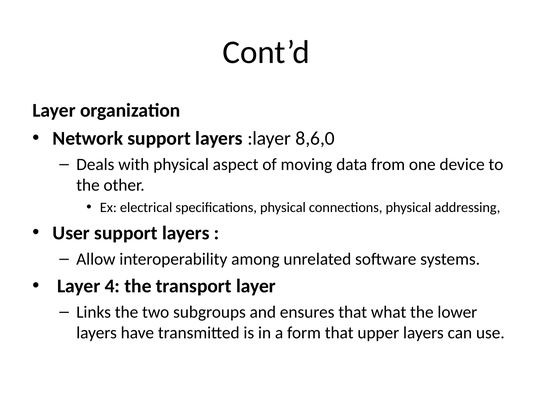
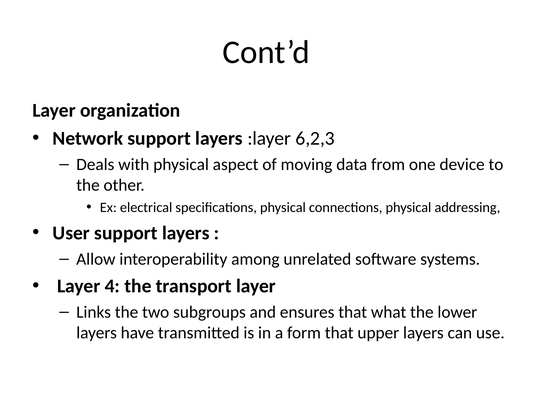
8,6,0: 8,6,0 -> 6,2,3
